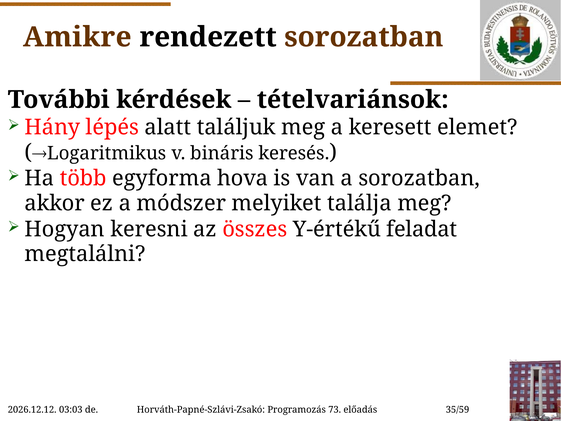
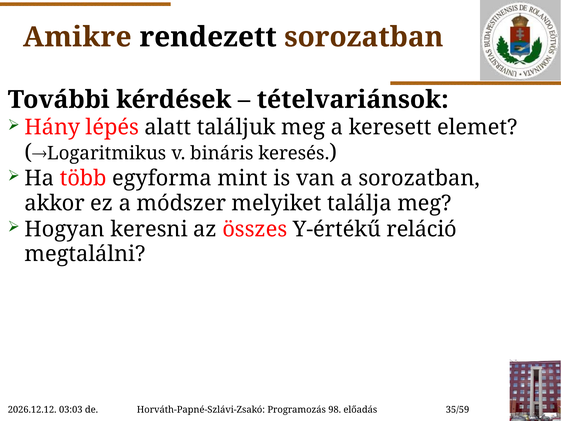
hova: hova -> mint
feladat: feladat -> reláció
73: 73 -> 98
